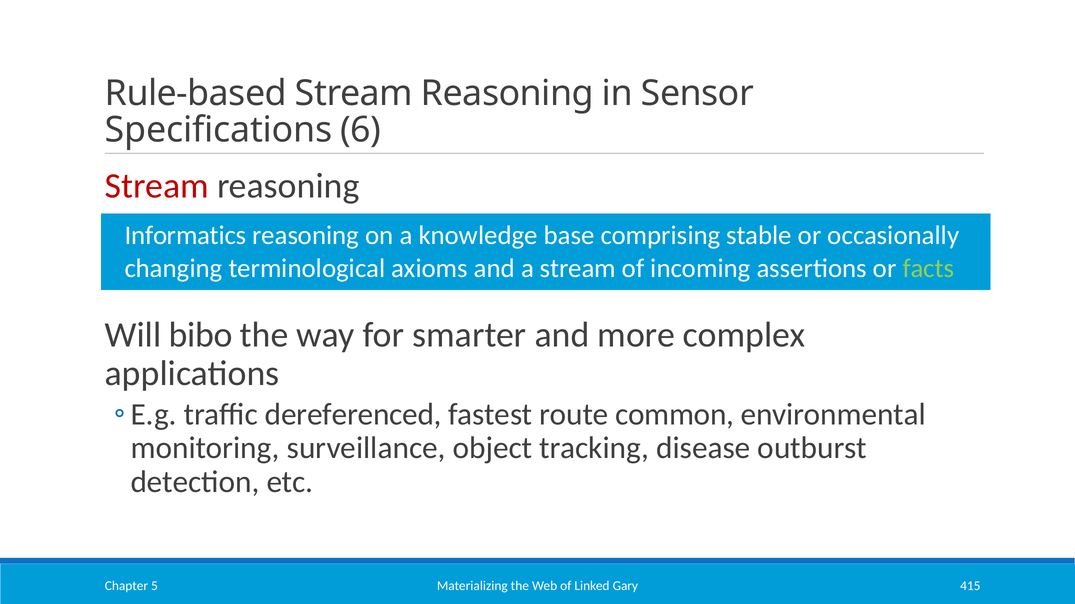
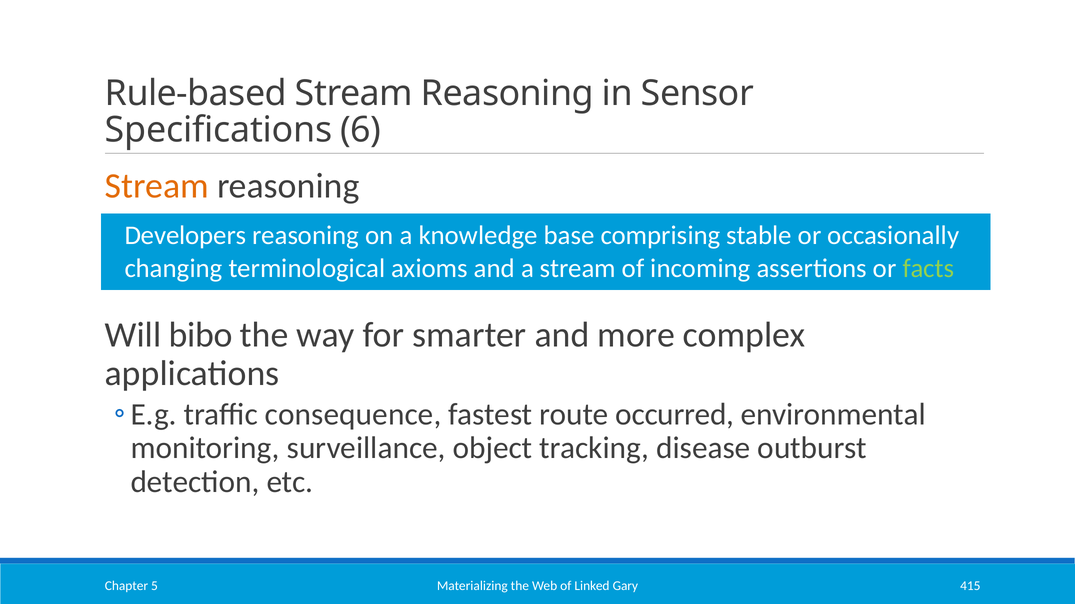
Stream at (157, 186) colour: red -> orange
Informatics: Informatics -> Developers
dereferenced: dereferenced -> consequence
common: common -> occurred
